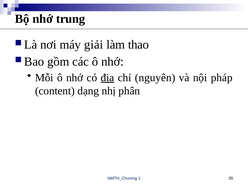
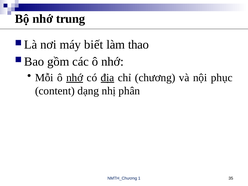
giải: giải -> biết
nhớ at (75, 78) underline: none -> present
nguyên: nguyên -> chương
pháp: pháp -> phục
